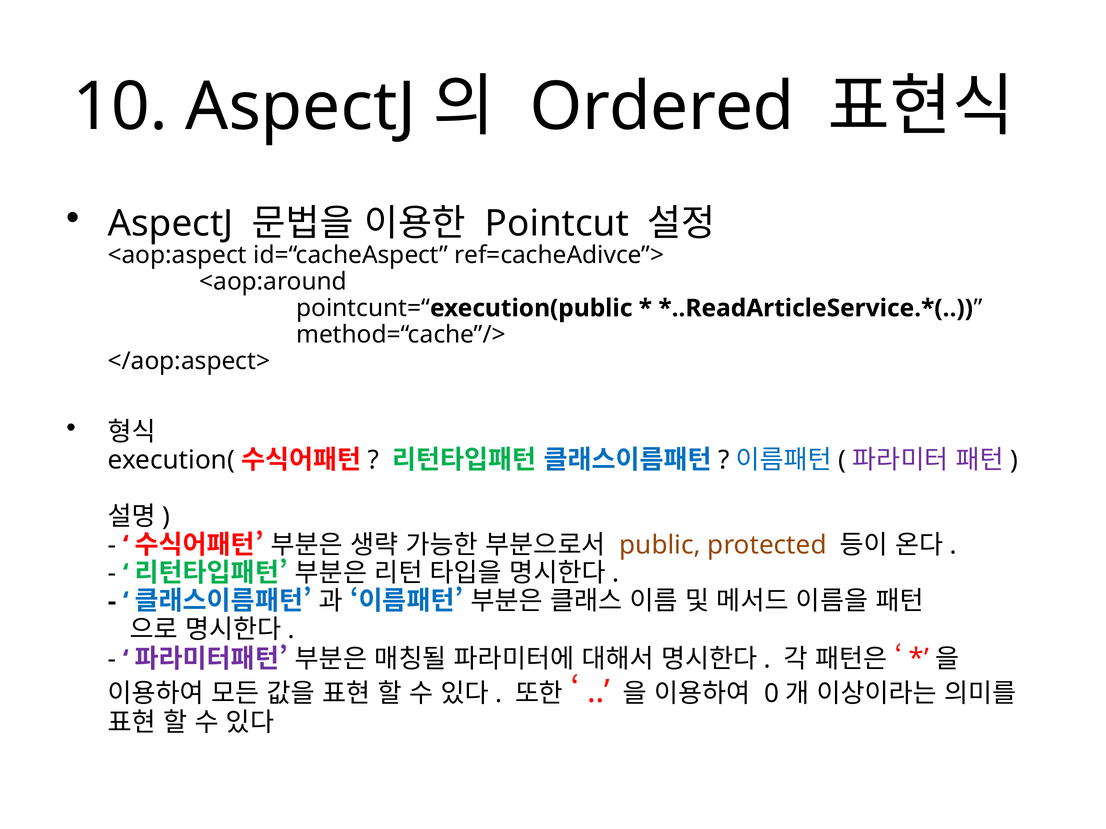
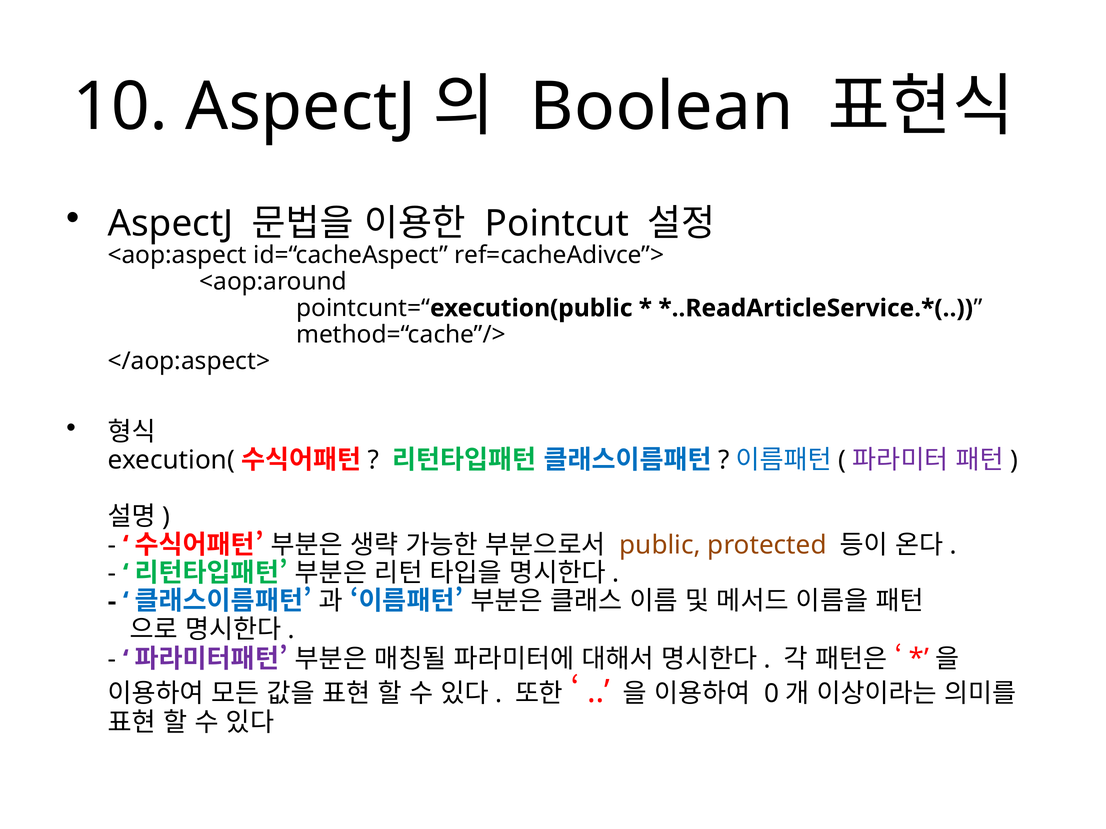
Ordered: Ordered -> Boolean
